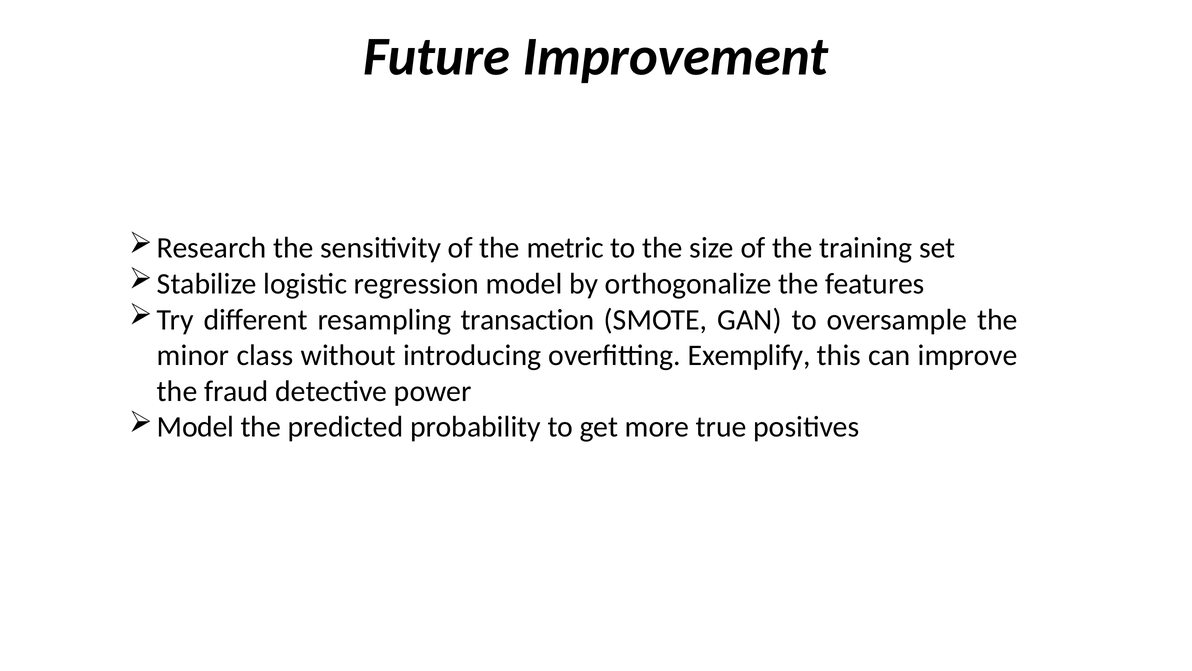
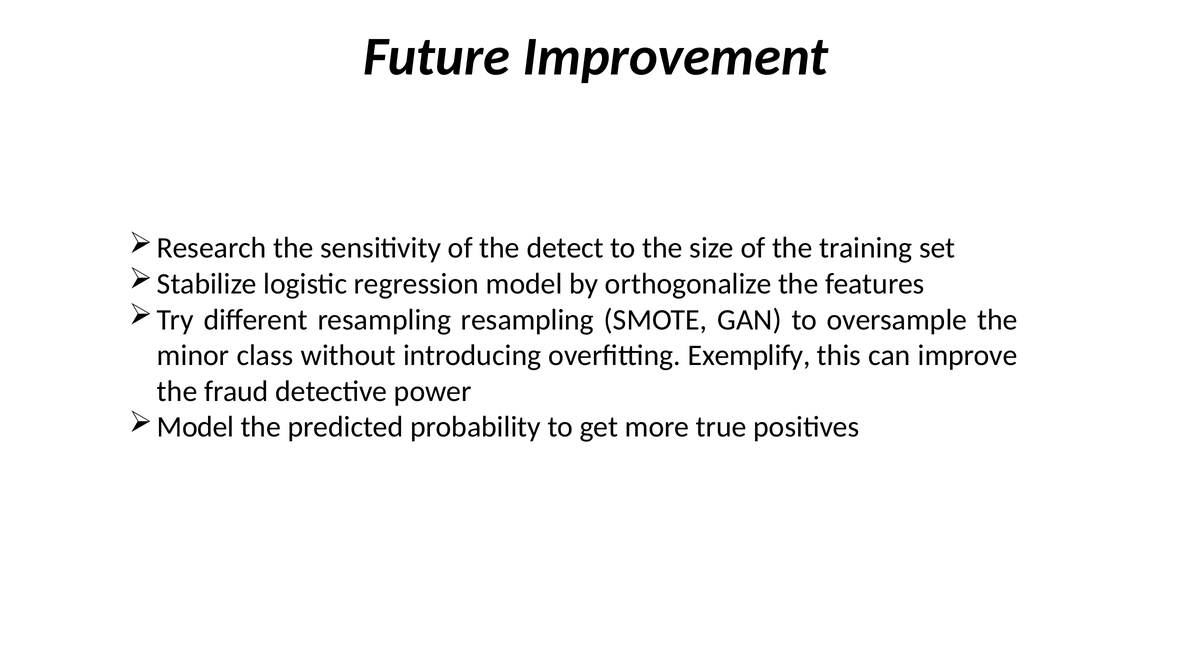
metric: metric -> detect
resampling transaction: transaction -> resampling
